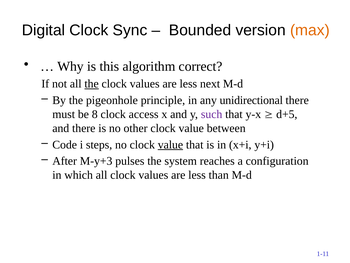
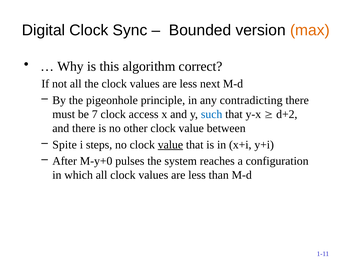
the at (92, 84) underline: present -> none
unidirectional: unidirectional -> contradicting
8: 8 -> 7
such colour: purple -> blue
d+5: d+5 -> d+2
Code: Code -> Spite
M-y+3: M-y+3 -> M-y+0
